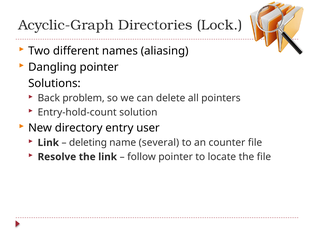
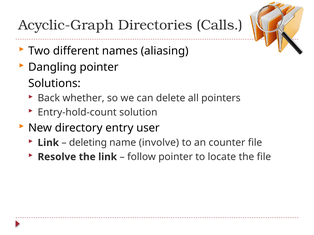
Lock: Lock -> Calls
problem: problem -> whether
several: several -> involve
